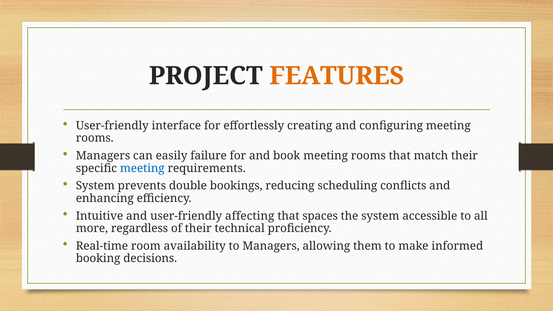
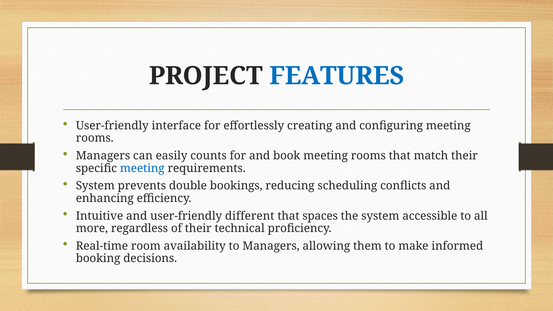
FEATURES colour: orange -> blue
failure: failure -> counts
affecting: affecting -> different
